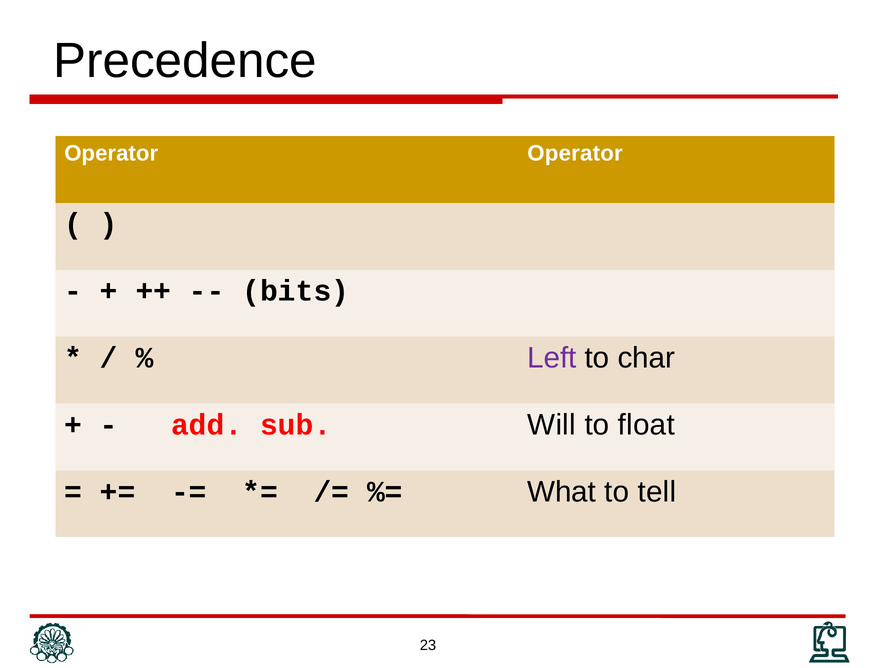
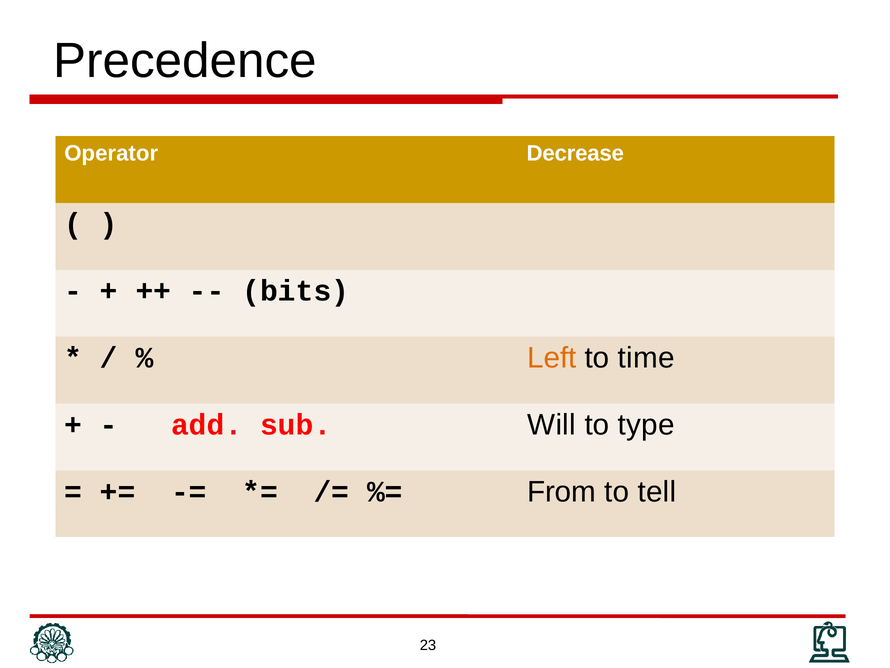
Operator Operator: Operator -> Decrease
Left colour: purple -> orange
char: char -> time
float: float -> type
What: What -> From
